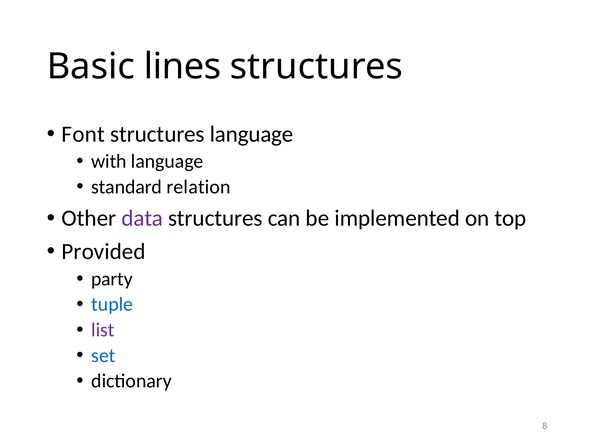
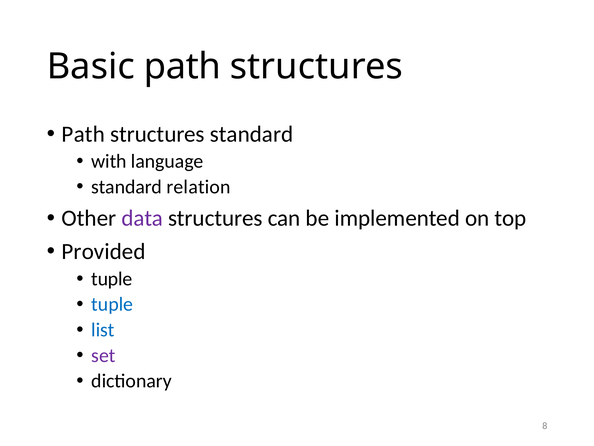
Basic lines: lines -> path
Font at (83, 134): Font -> Path
structures language: language -> standard
party at (112, 279): party -> tuple
list colour: purple -> blue
set colour: blue -> purple
